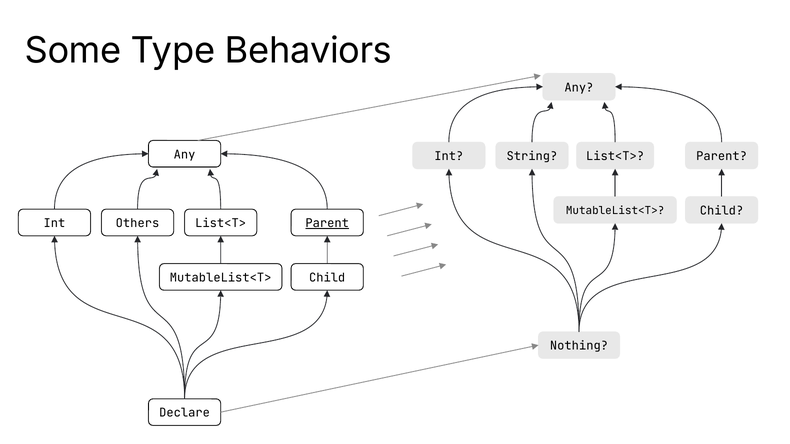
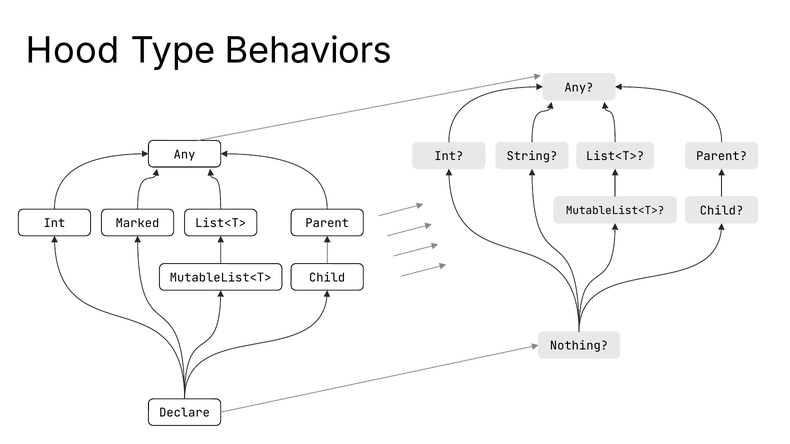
Some: Some -> Hood
Others: Others -> Marked
Parent at (327, 224) underline: present -> none
